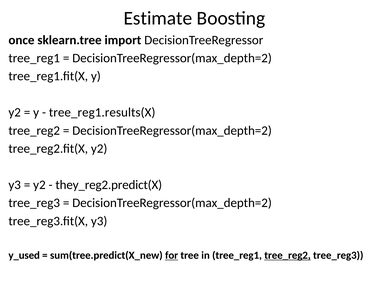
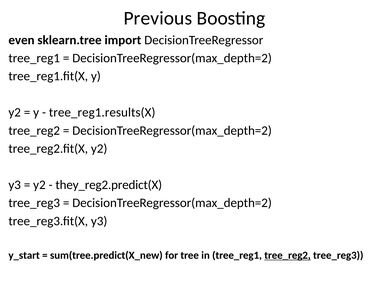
Estimate: Estimate -> Previous
once: once -> even
y_used: y_used -> y_start
for underline: present -> none
